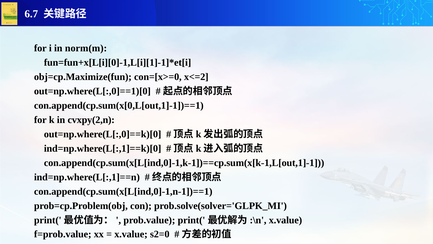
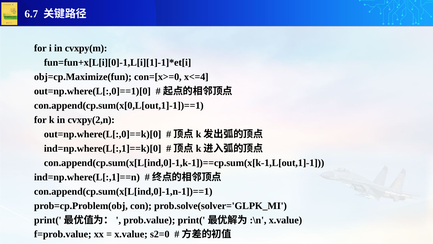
norm(m: norm(m -> cvxpy(m
x<=2: x<=2 -> x<=4
